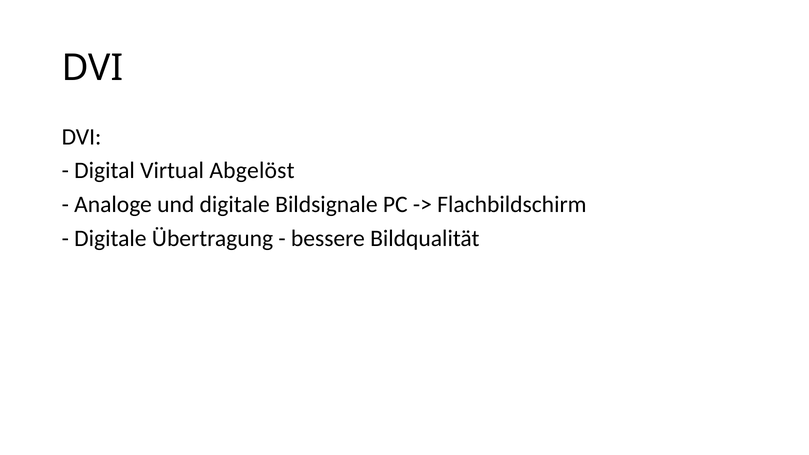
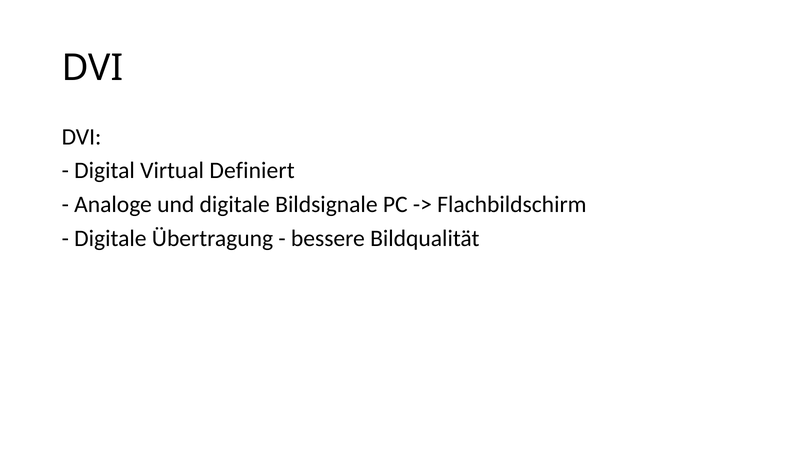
Abgelöst: Abgelöst -> Definiert
